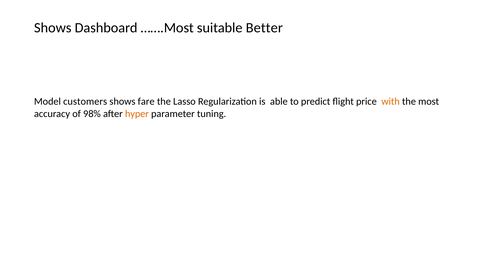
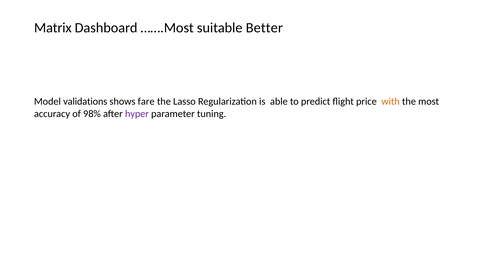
Shows at (53, 28): Shows -> Matrix
customers: customers -> validations
hyper colour: orange -> purple
